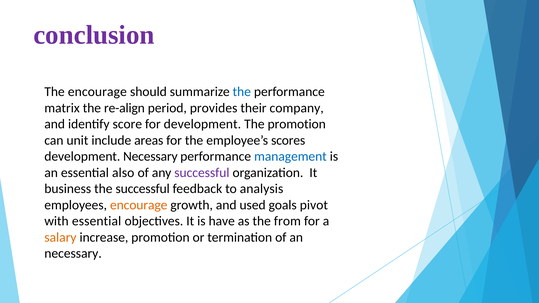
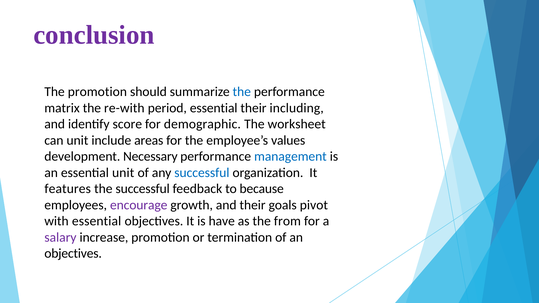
The encourage: encourage -> promotion
re-align: re-align -> re-with
period provides: provides -> essential
company: company -> including
for development: development -> demographic
The promotion: promotion -> worksheet
scores: scores -> values
essential also: also -> unit
successful at (202, 173) colour: purple -> blue
business: business -> features
analysis: analysis -> because
encourage at (139, 205) colour: orange -> purple
and used: used -> their
salary colour: orange -> purple
necessary at (73, 254): necessary -> objectives
